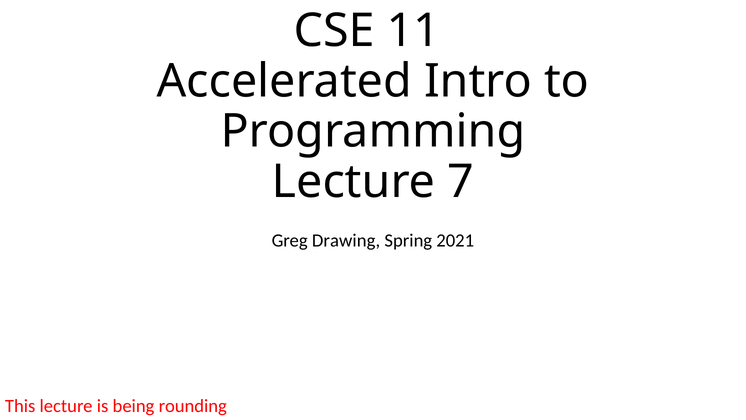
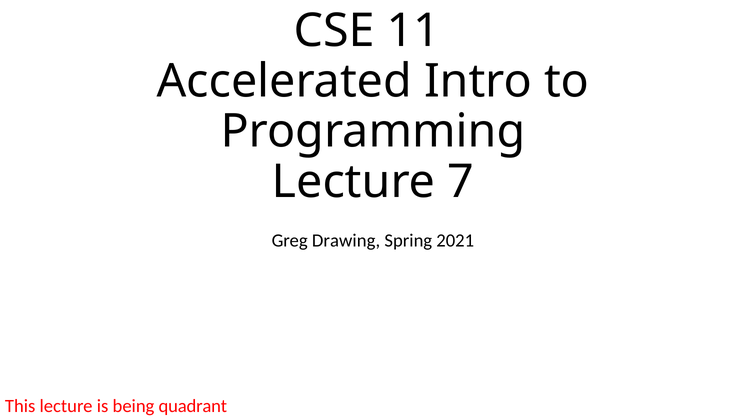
rounding: rounding -> quadrant
